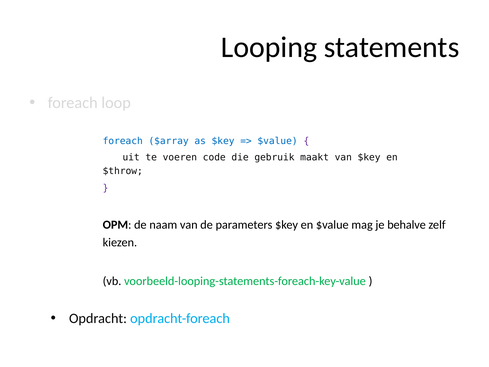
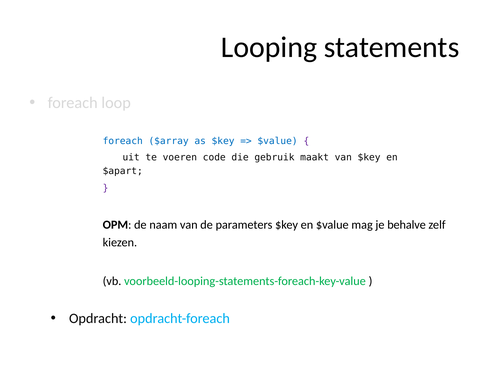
$throw: $throw -> $apart
